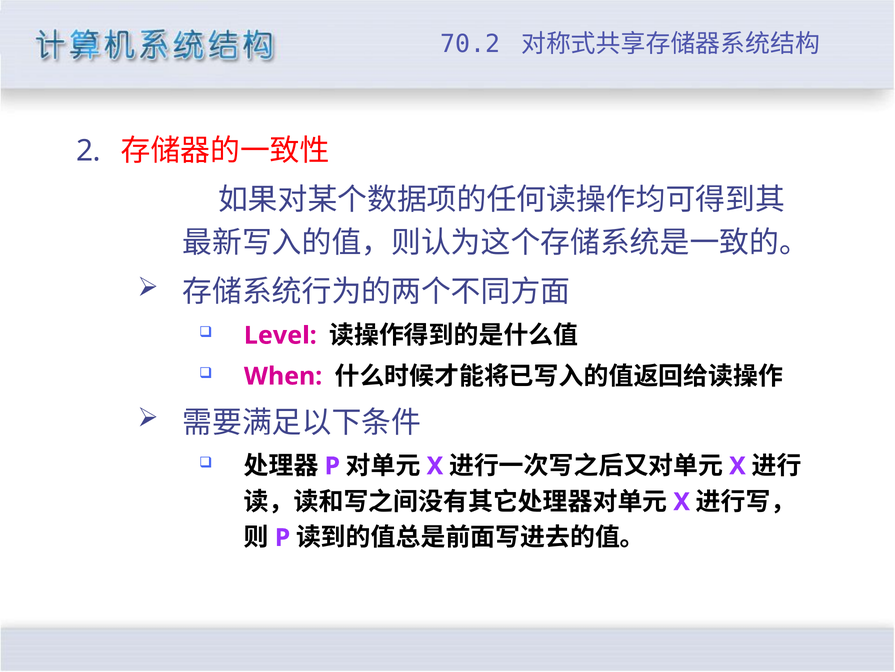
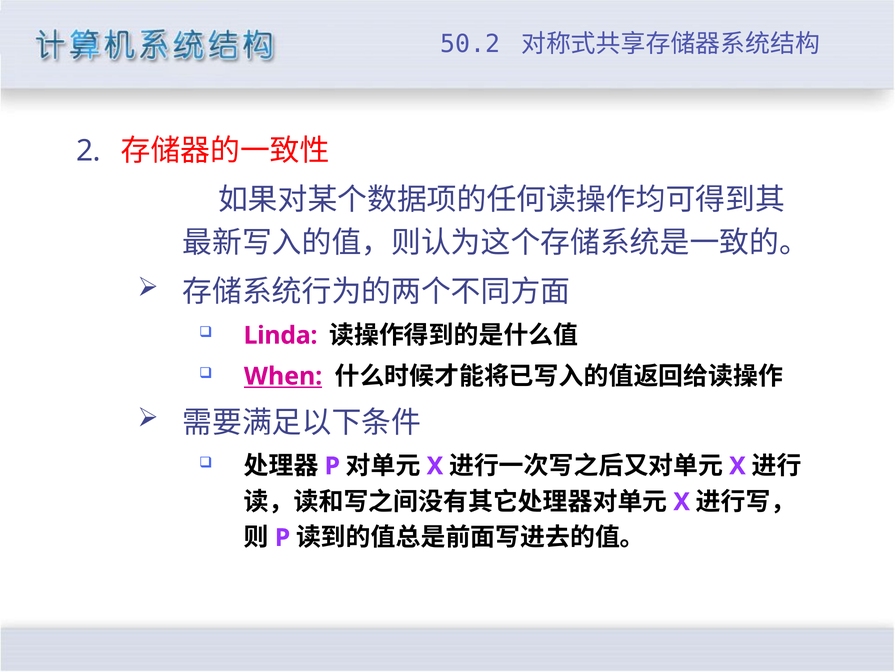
70.2: 70.2 -> 50.2
Level: Level -> Linda
When underline: none -> present
